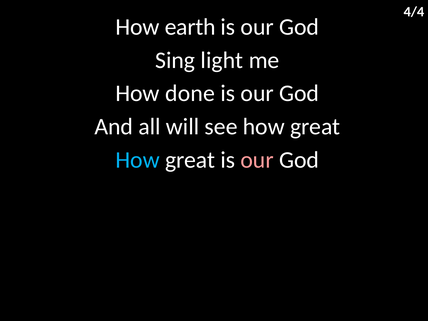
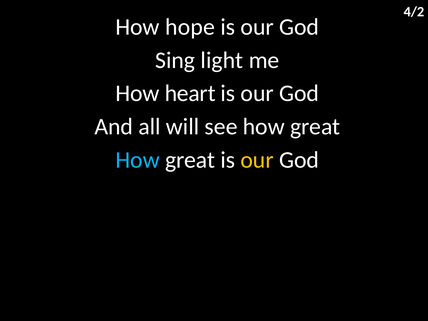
4/4: 4/4 -> 4/2
earth: earth -> hope
done: done -> heart
our at (257, 160) colour: pink -> yellow
